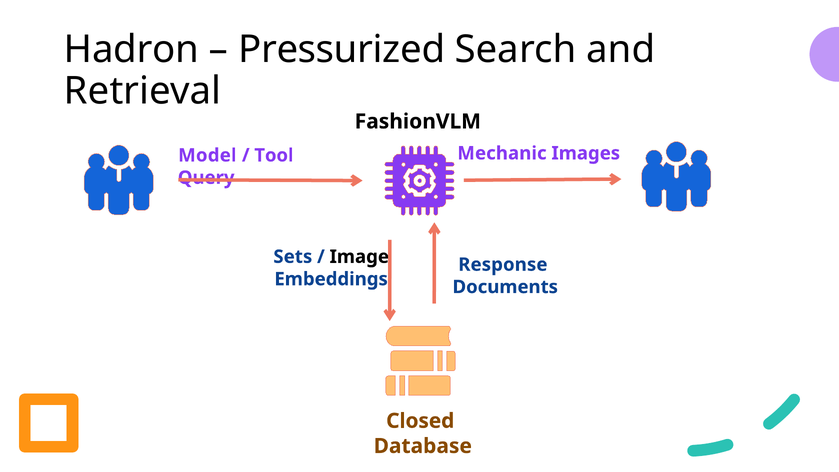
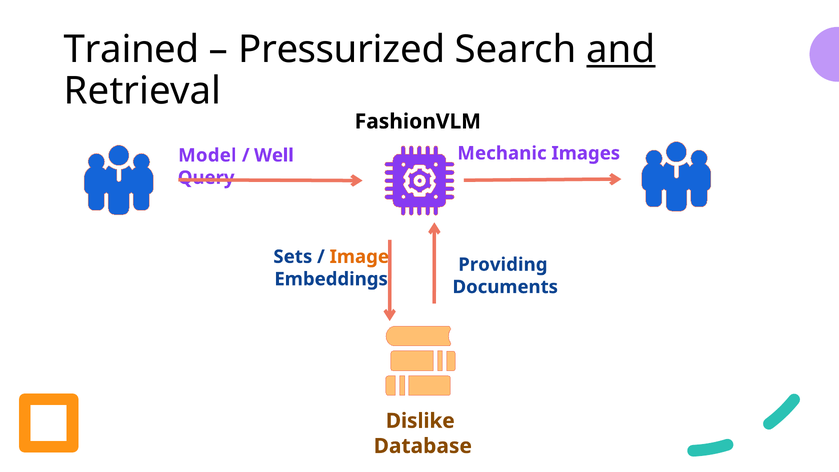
Hadron: Hadron -> Trained
and underline: none -> present
Tool: Tool -> Well
Image colour: black -> orange
Response: Response -> Providing
Closed: Closed -> Dislike
